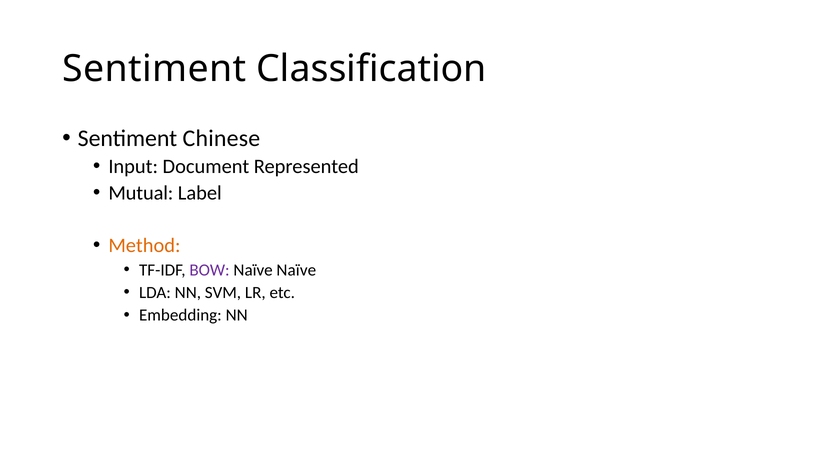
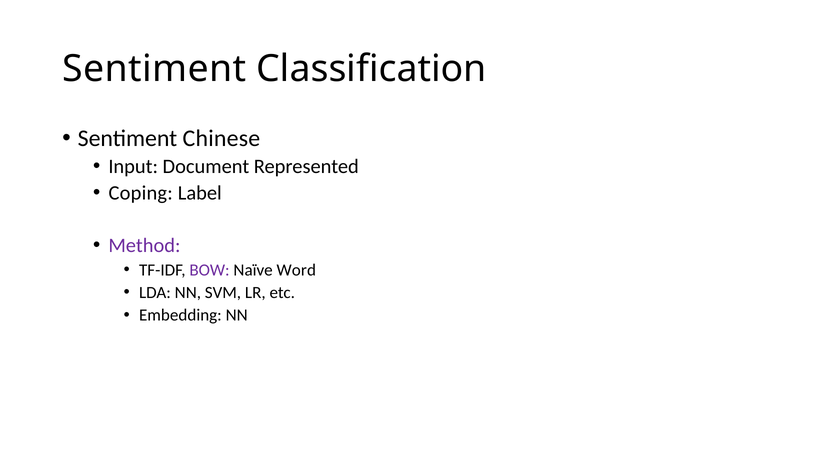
Mutual: Mutual -> Coping
Method colour: orange -> purple
Naïve Naïve: Naïve -> Word
